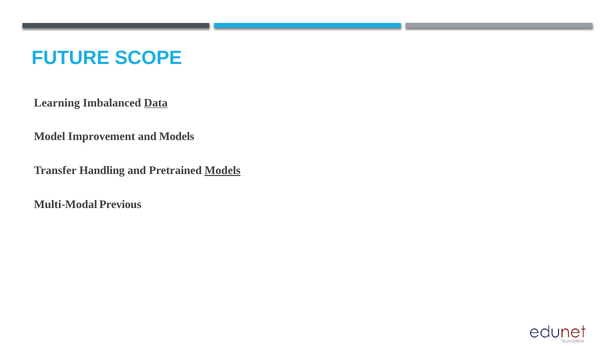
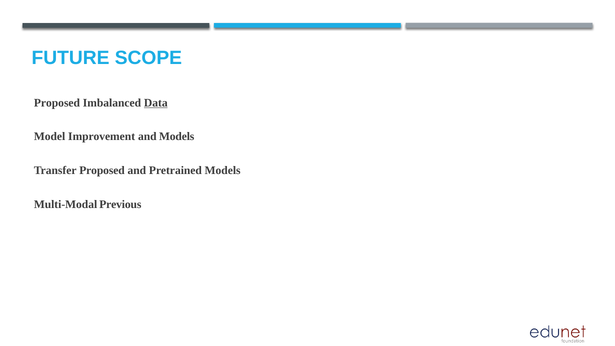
Learning at (57, 103): Learning -> Proposed
Transfer Handling: Handling -> Proposed
Models at (223, 170) underline: present -> none
